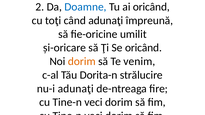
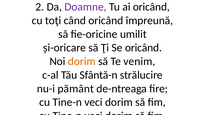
Doamne colour: blue -> purple
când adunaţi: adunaţi -> oricând
Dorita-n: Dorita-n -> Sfântă-n
nu-i adunaţi: adunaţi -> pământ
